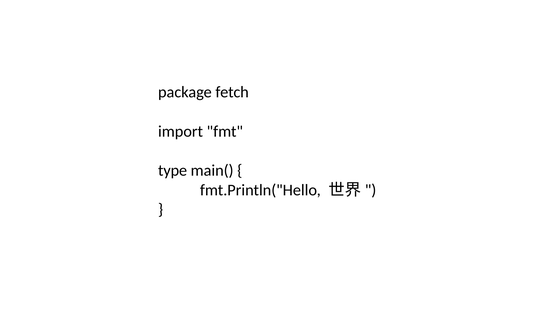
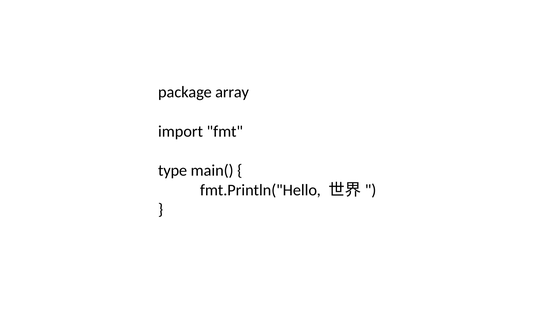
fetch: fetch -> array
